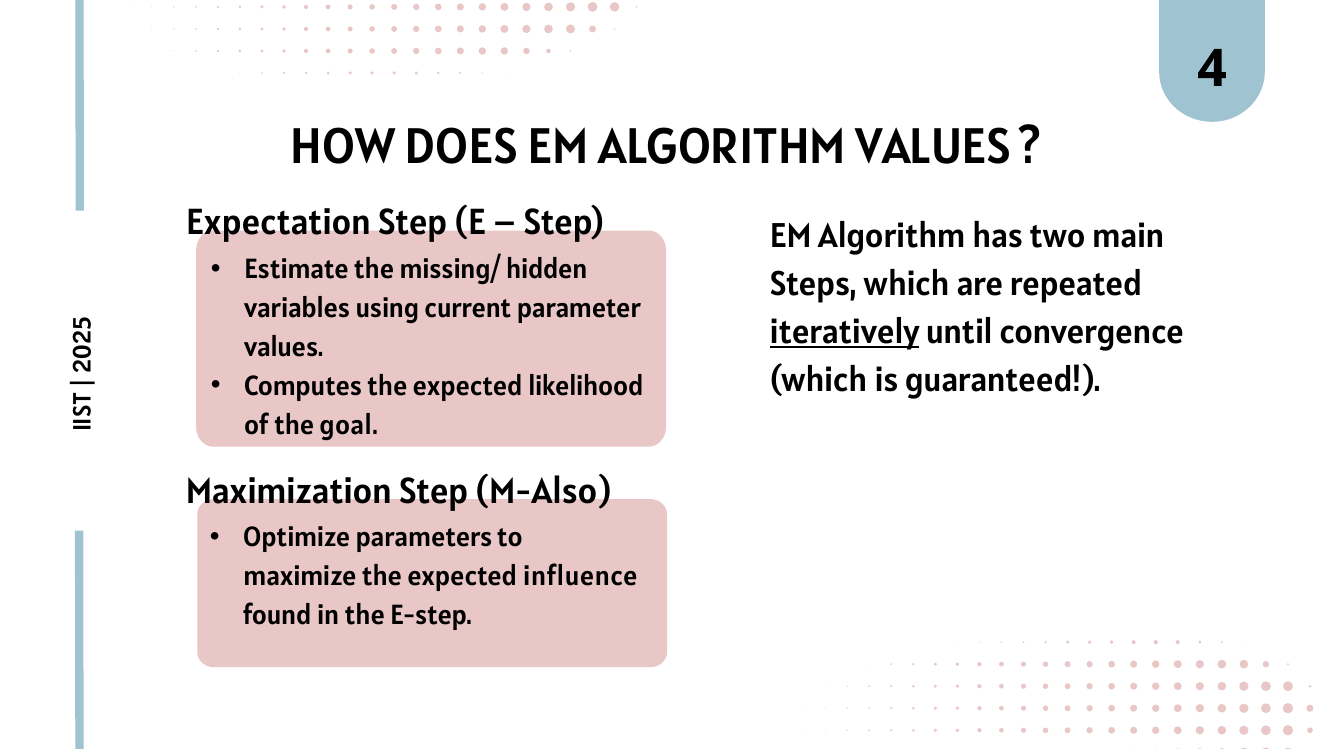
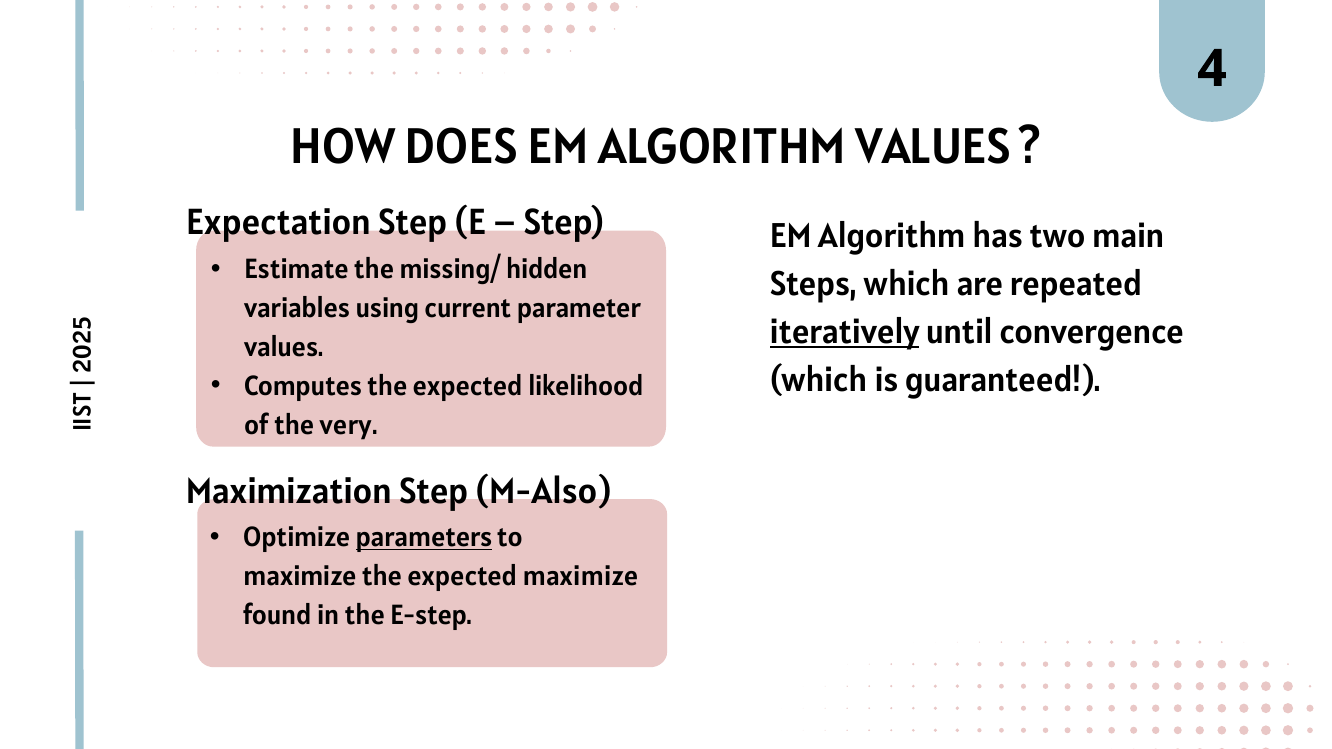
goal: goal -> very
parameters underline: none -> present
expected influence: influence -> maximize
